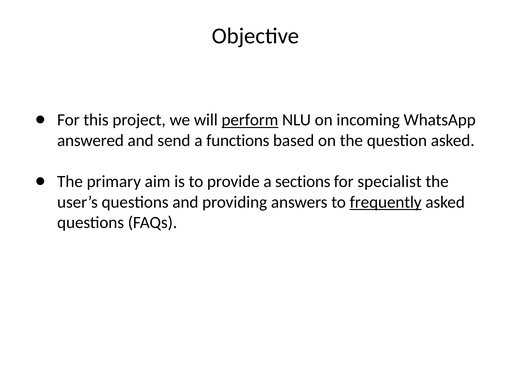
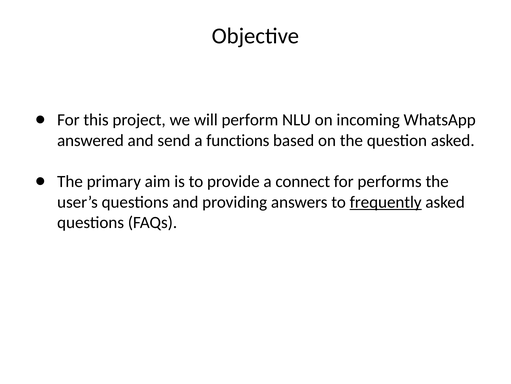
perform underline: present -> none
sections: sections -> connect
specialist: specialist -> performs
